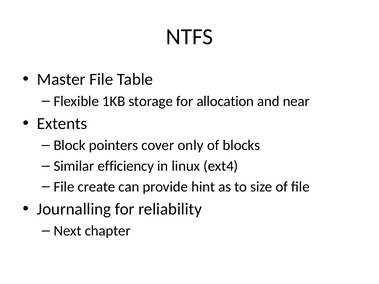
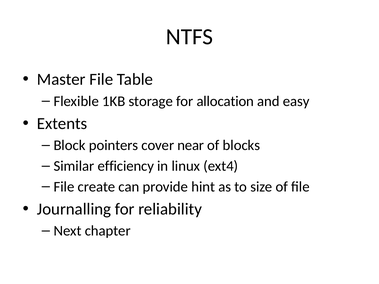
near: near -> easy
only: only -> near
